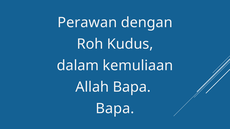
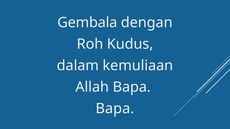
Perawan: Perawan -> Gembala
